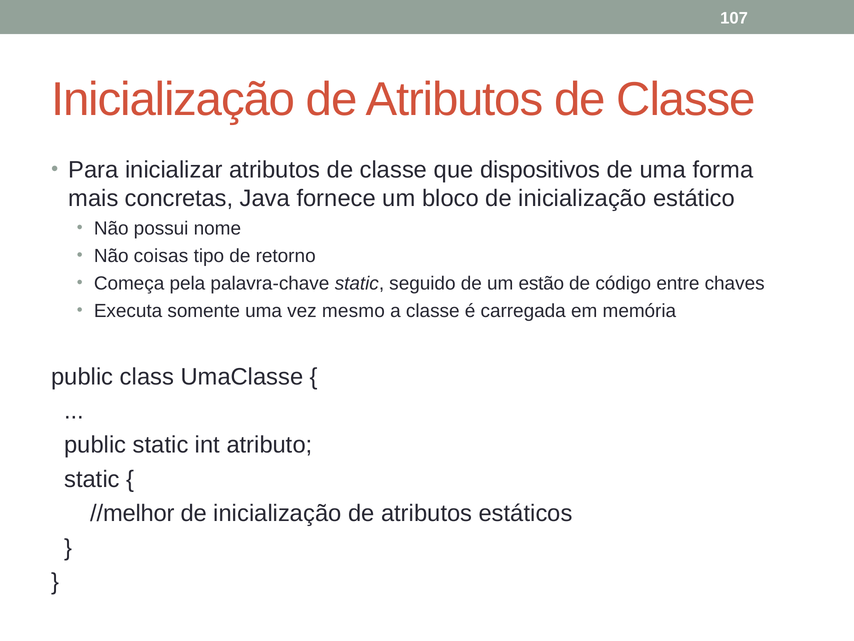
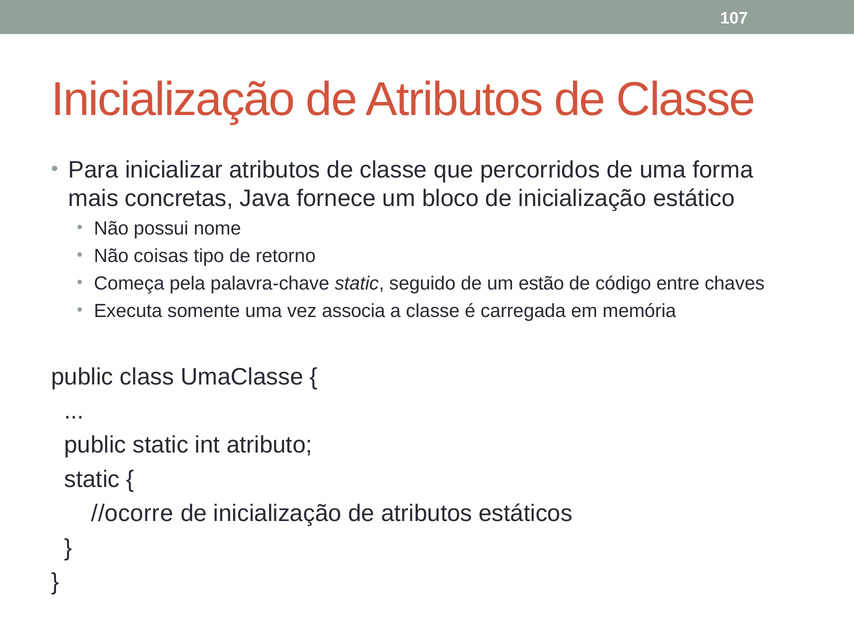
dispositivos: dispositivos -> percorridos
mesmo: mesmo -> associa
//melhor: //melhor -> //ocorre
